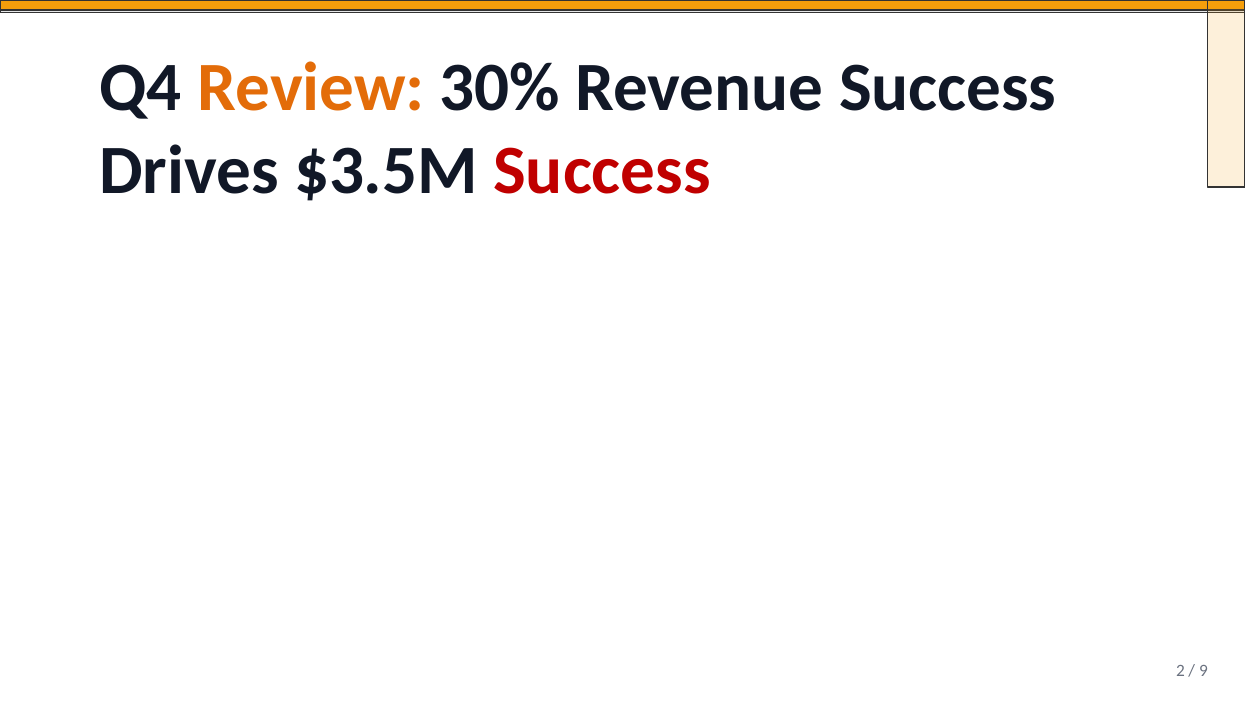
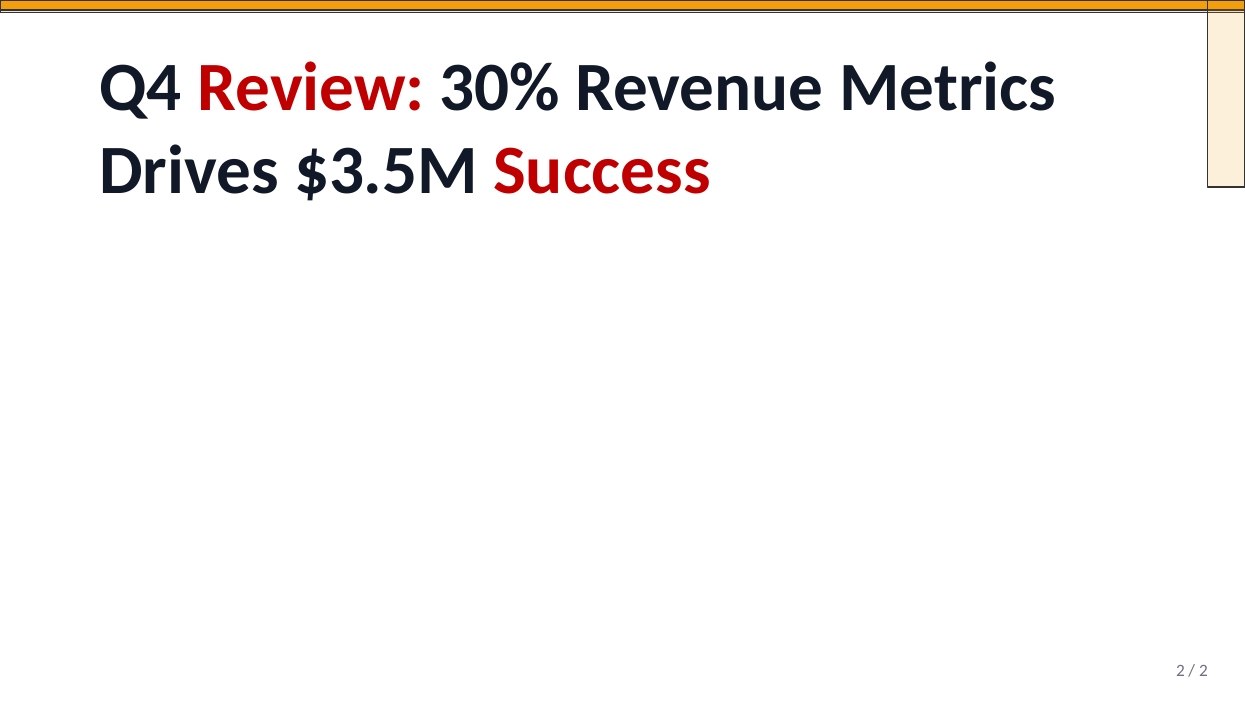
Review colour: orange -> red
Revenue Success: Success -> Metrics
9 at (1203, 671): 9 -> 2
